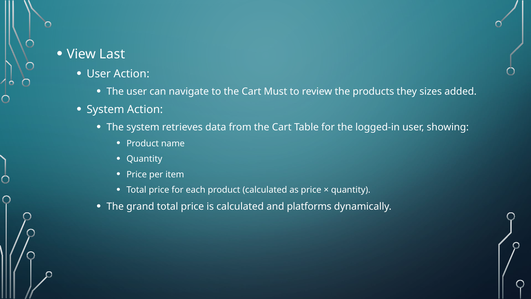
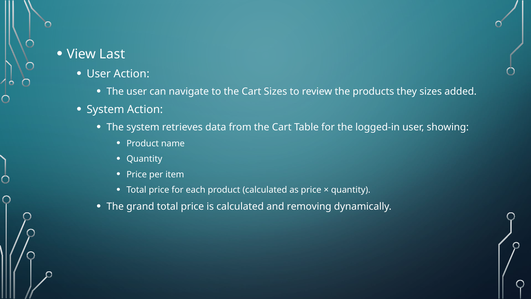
Cart Must: Must -> Sizes
platforms: platforms -> removing
